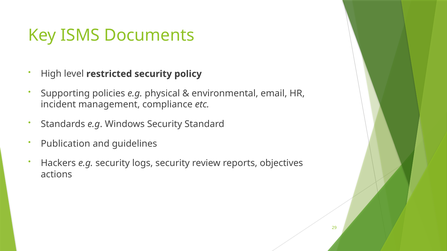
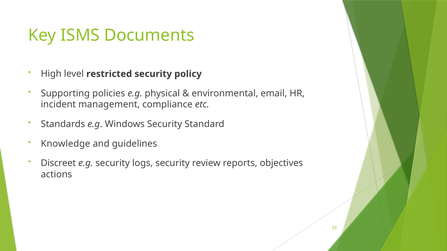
Publication: Publication -> Knowledge
Hackers: Hackers -> Discreet
